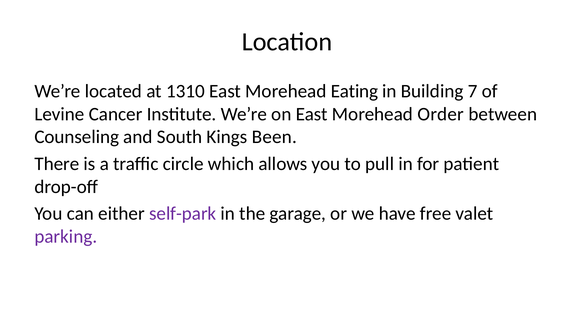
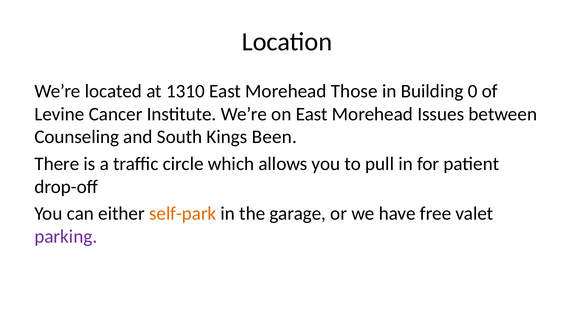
Eating: Eating -> Those
7: 7 -> 0
Order: Order -> Issues
self-park colour: purple -> orange
